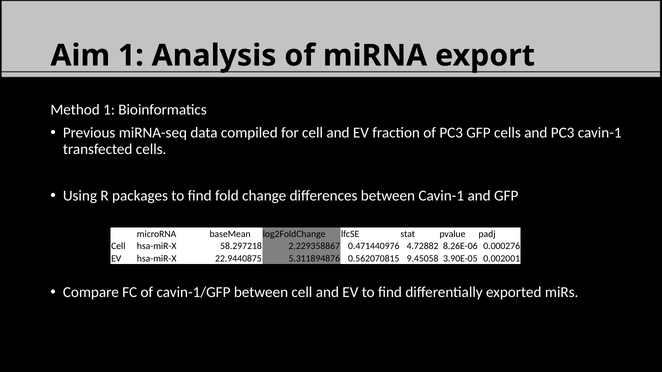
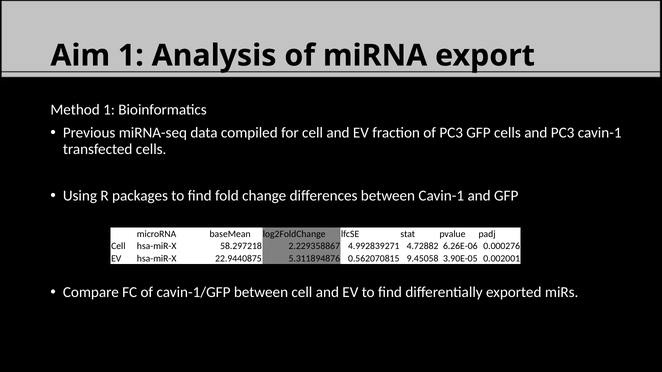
0.471440976: 0.471440976 -> 4.992839271
8.26E-06: 8.26E-06 -> 6.26E-06
